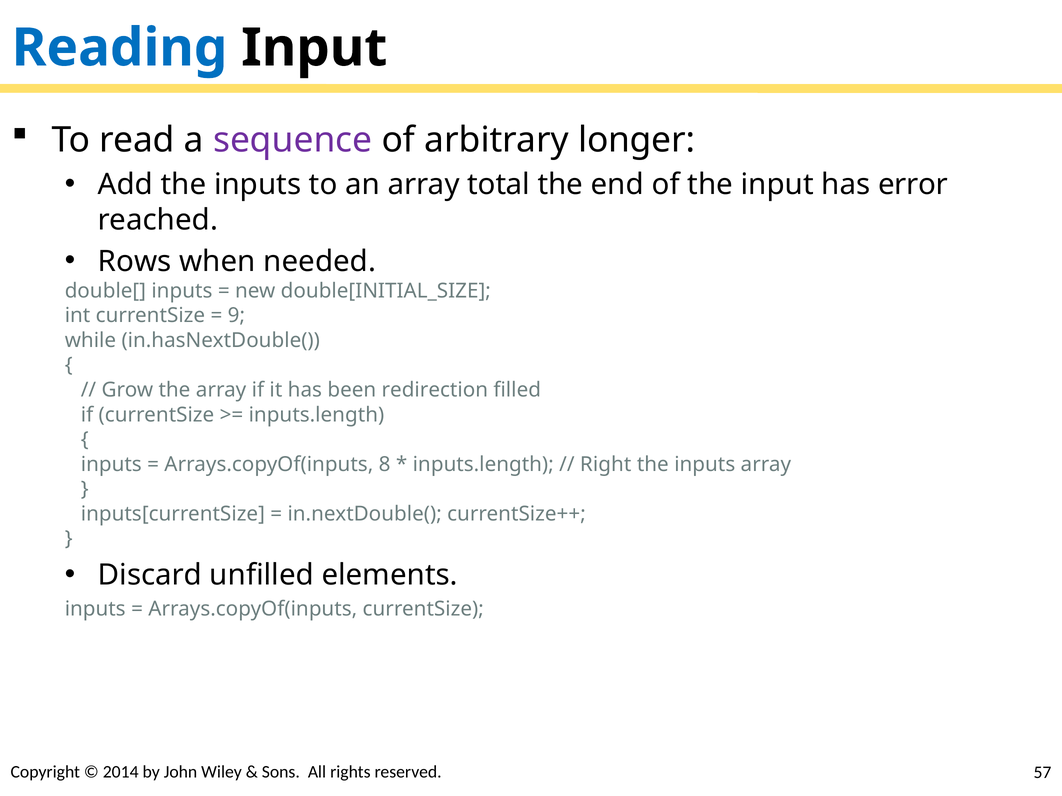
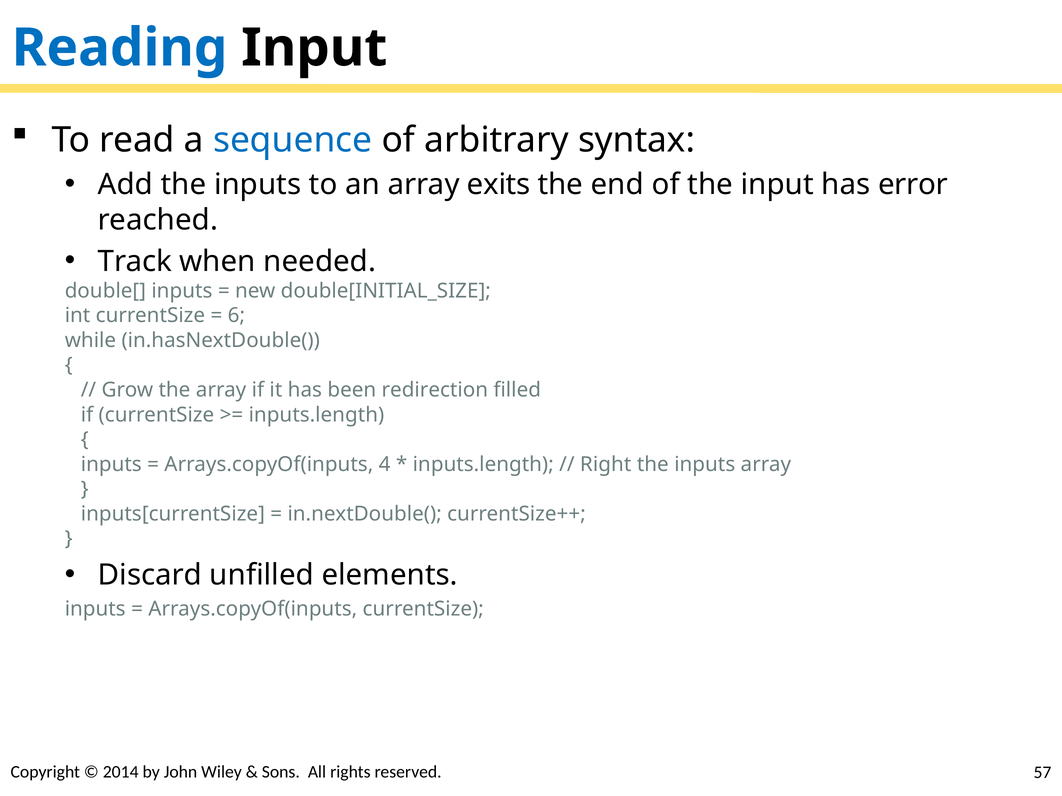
sequence colour: purple -> blue
longer: longer -> syntax
total: total -> exits
Rows: Rows -> Track
9: 9 -> 6
8: 8 -> 4
